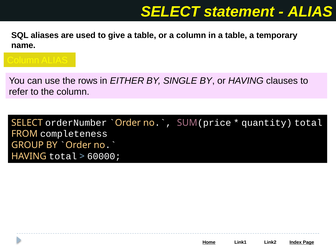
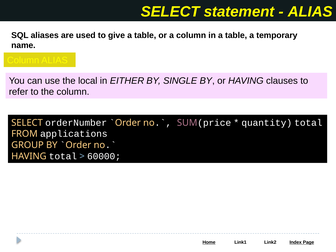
rows: rows -> local
completeness: completeness -> applications
